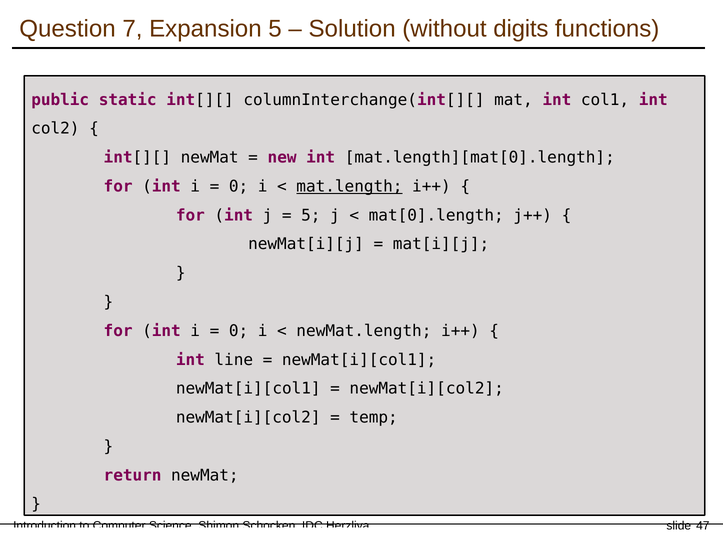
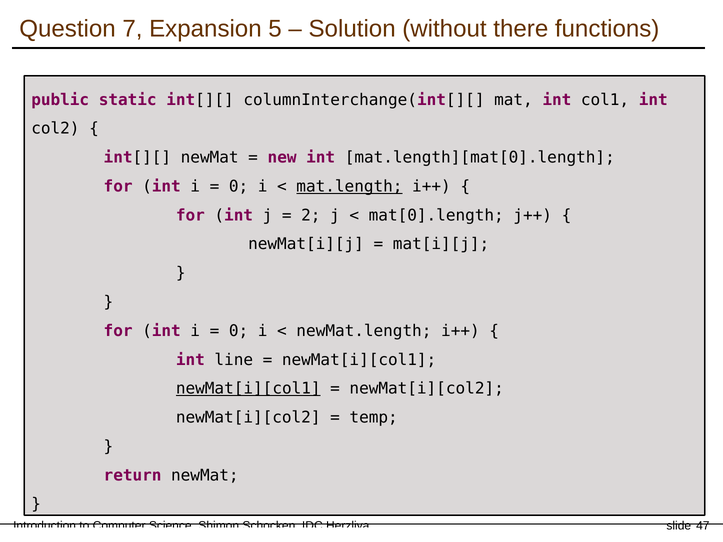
digits: digits -> there
5 at (311, 215): 5 -> 2
newMat[i][col1 at (248, 389) underline: none -> present
